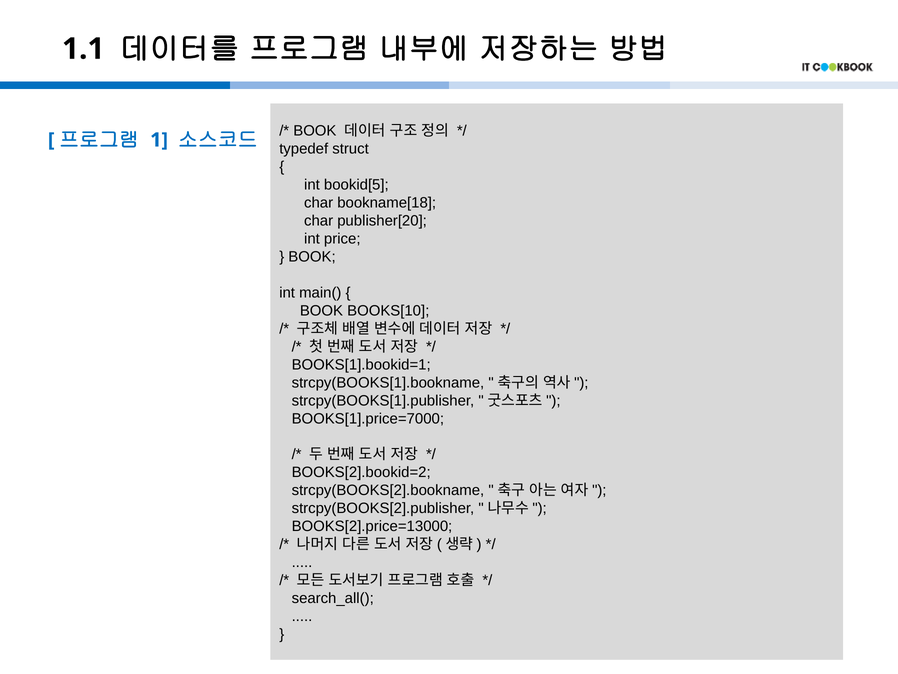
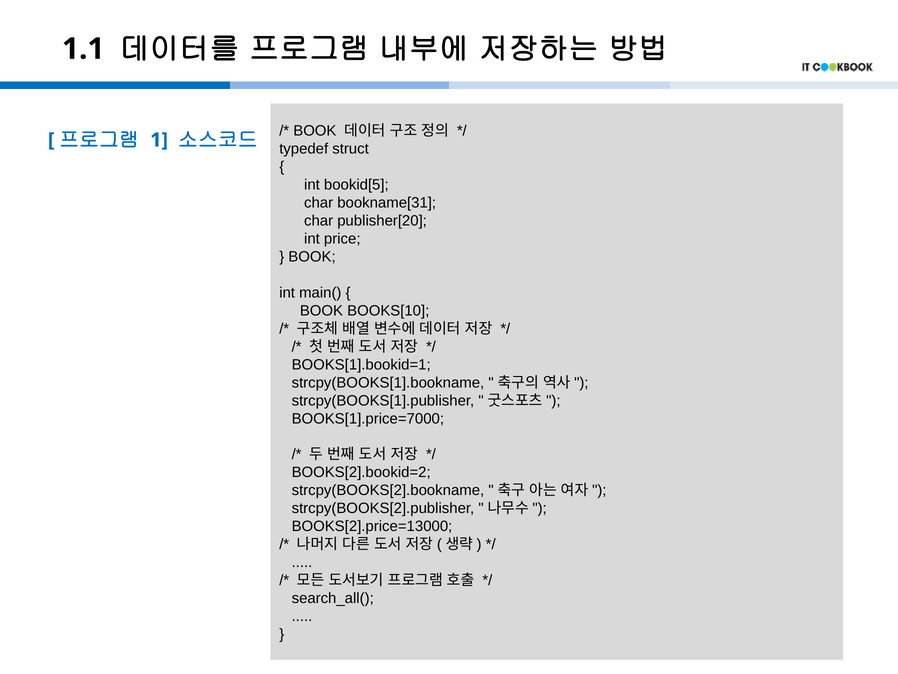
bookname[18: bookname[18 -> bookname[31
